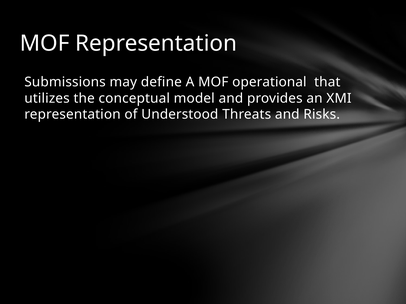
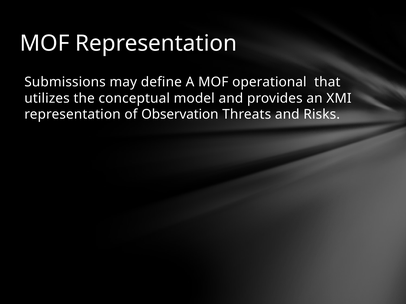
Understood: Understood -> Observation
